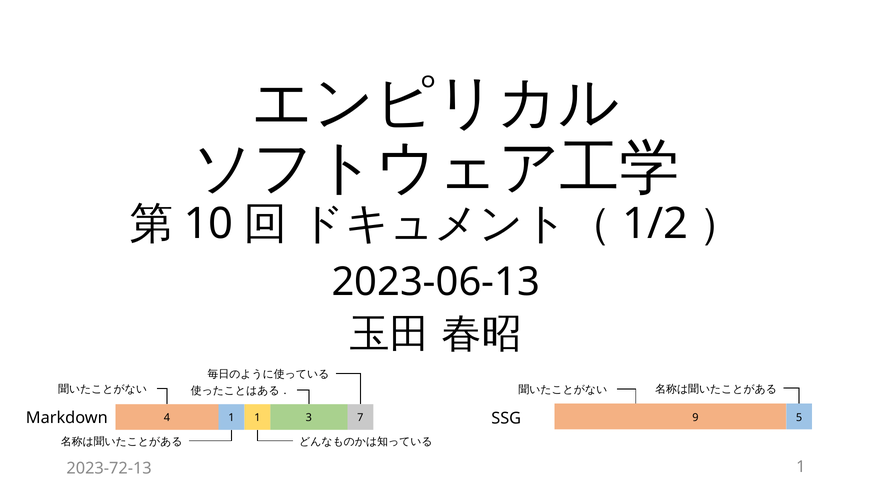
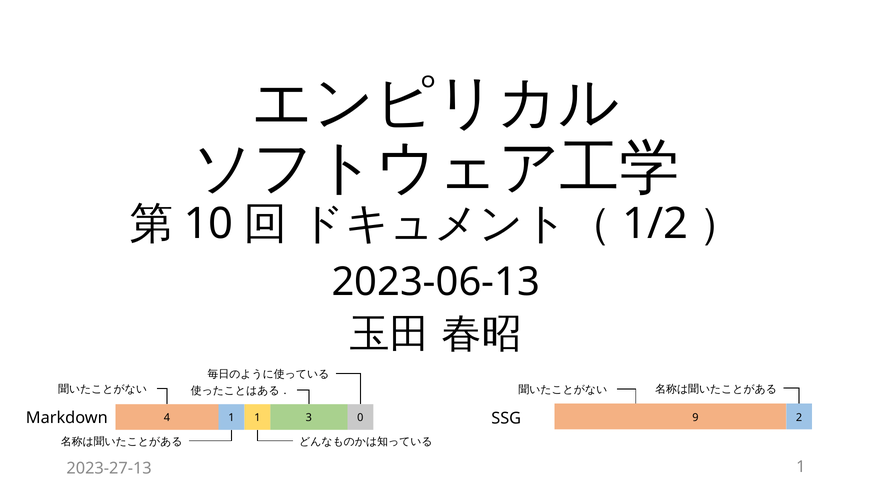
5: 5 -> 2
7: 7 -> 0
2023-72-13: 2023-72-13 -> 2023-27-13
